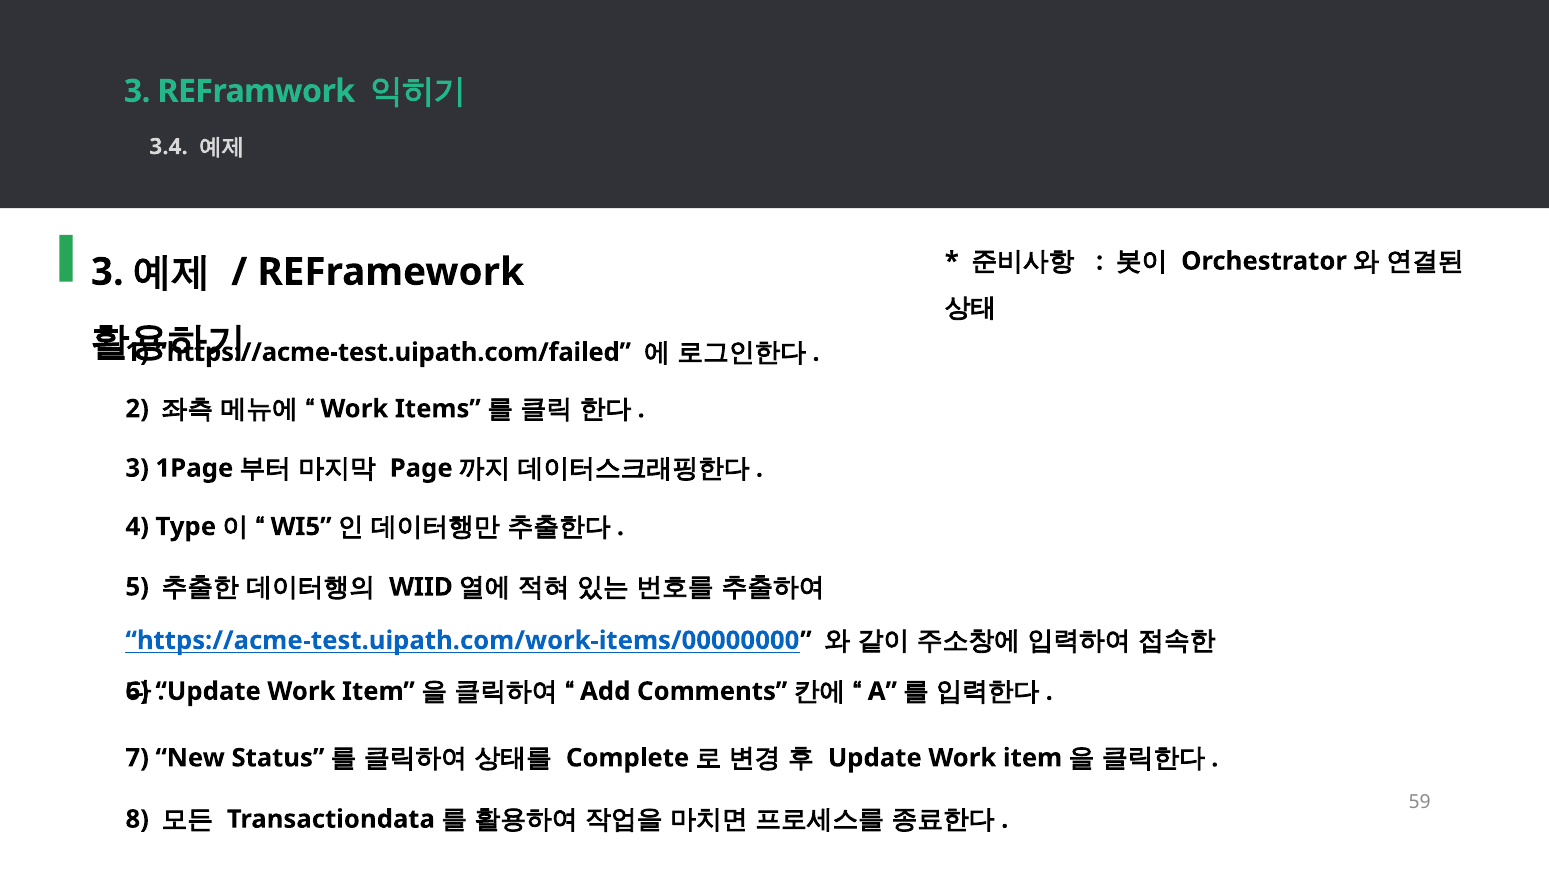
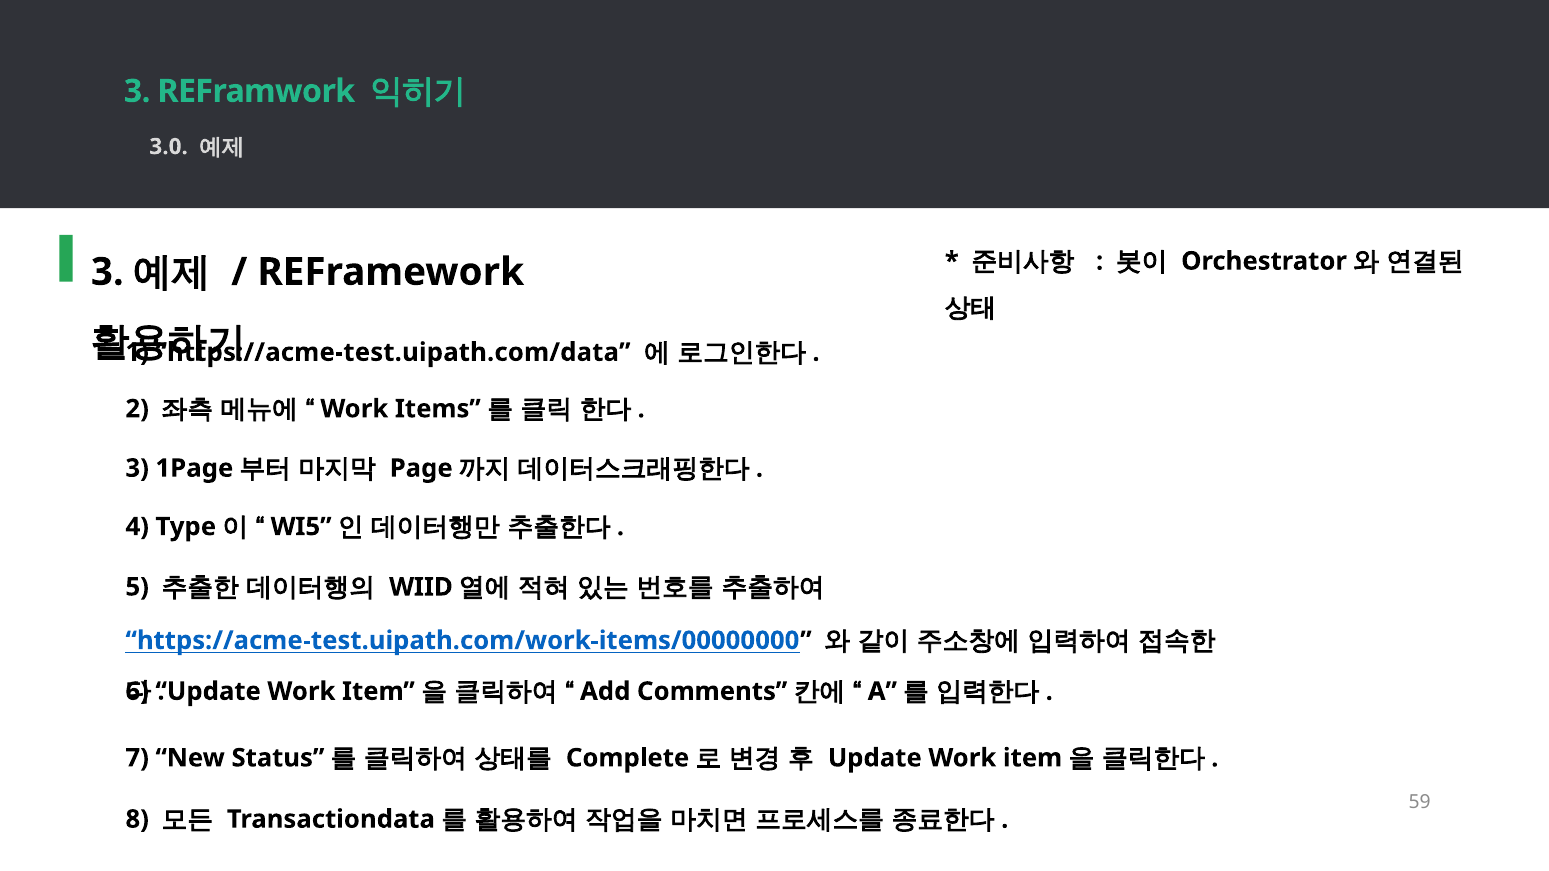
3.4: 3.4 -> 3.0
https://acme-test.uipath.com/failed: https://acme-test.uipath.com/failed -> https://acme-test.uipath.com/data
